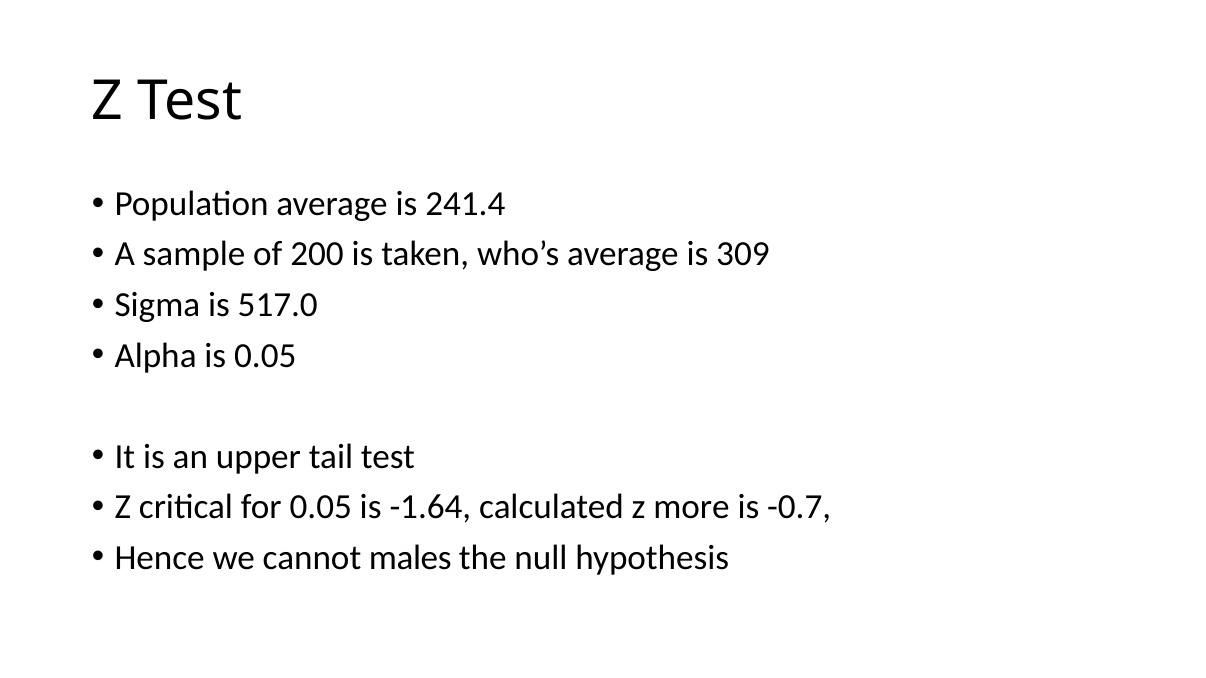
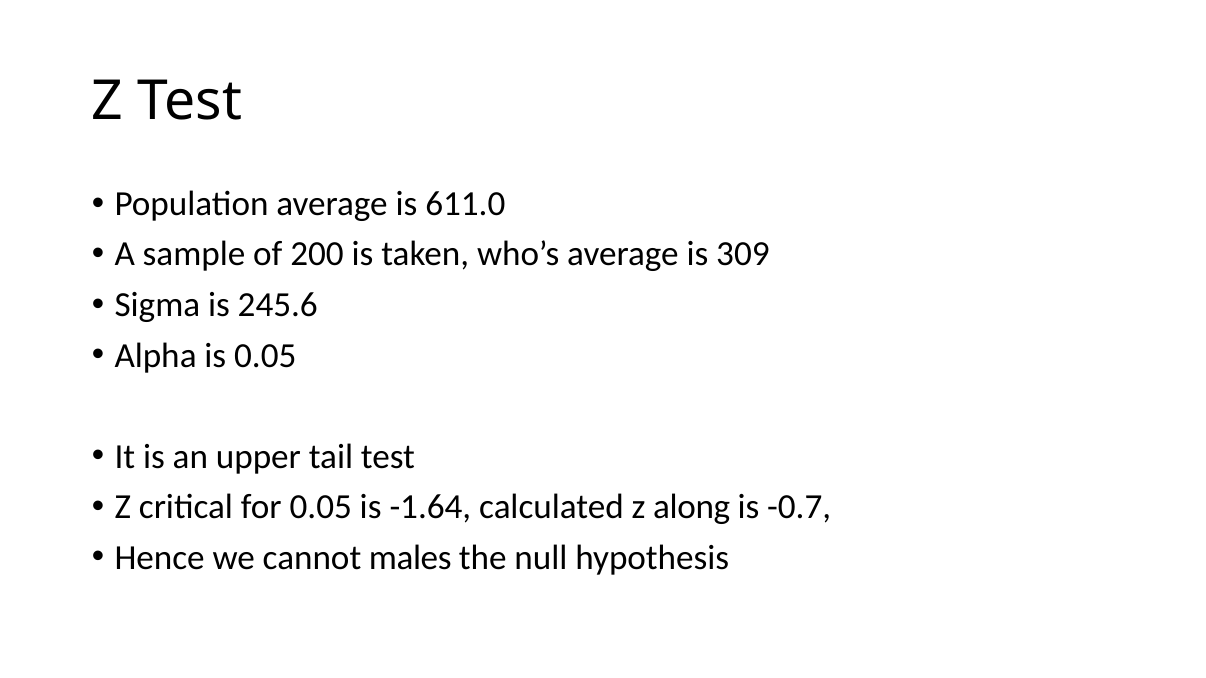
241.4: 241.4 -> 611.0
517.0: 517.0 -> 245.6
more: more -> along
